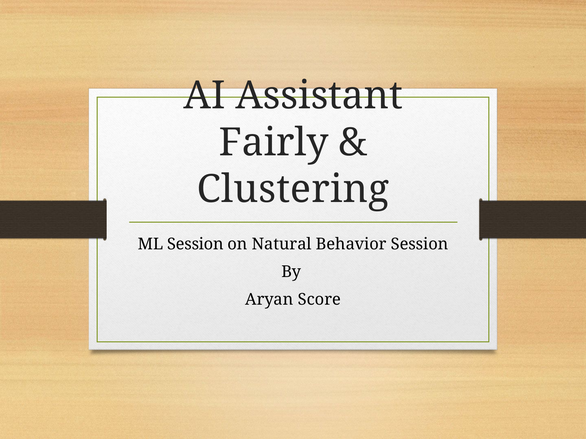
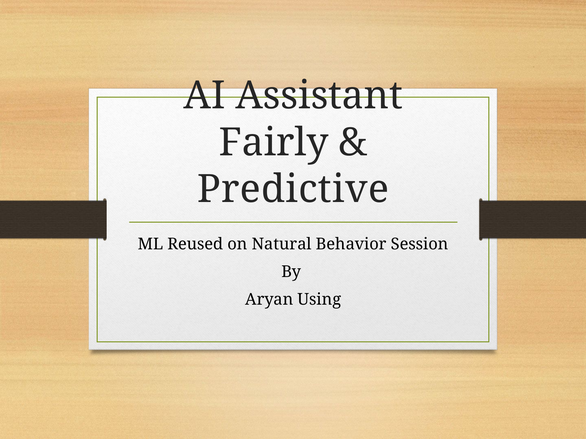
Clustering: Clustering -> Predictive
ML Session: Session -> Reused
Score: Score -> Using
